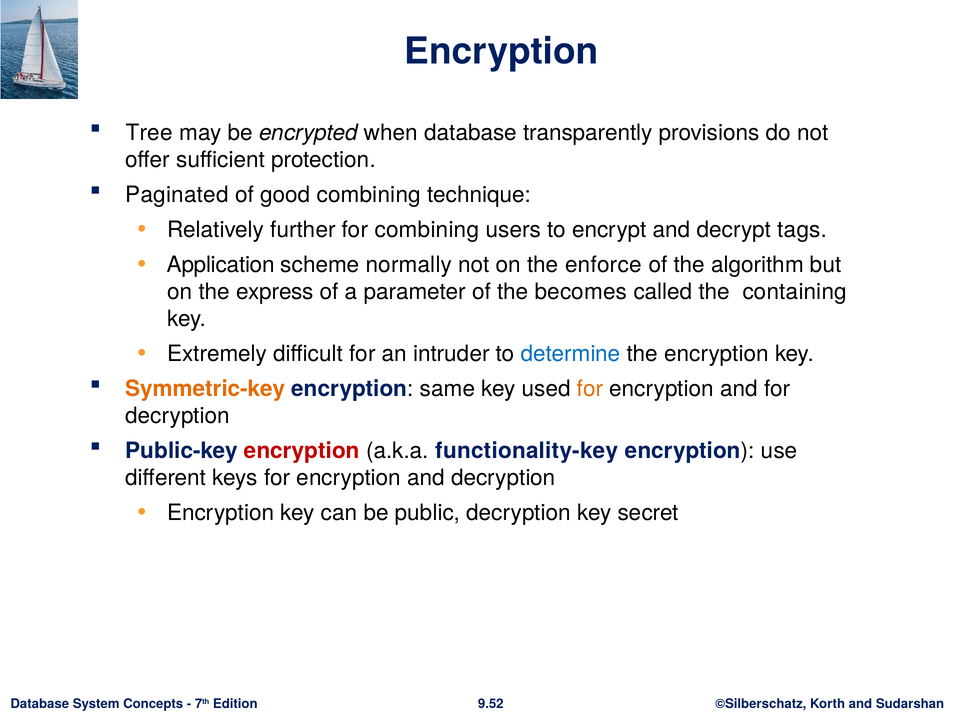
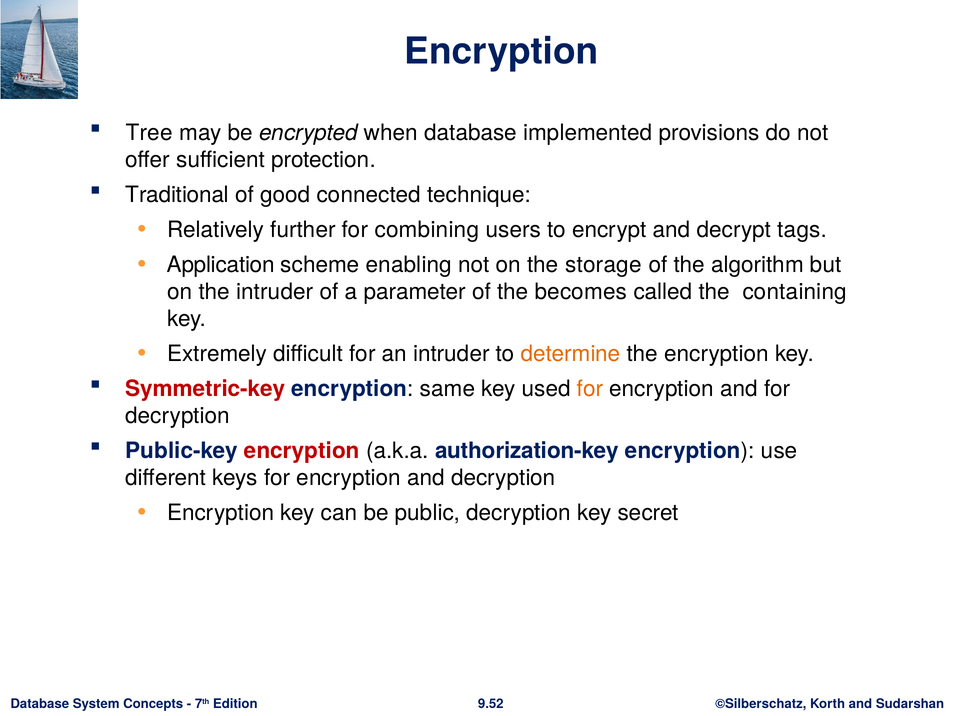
transparently: transparently -> implemented
Paginated: Paginated -> Traditional
good combining: combining -> connected
normally: normally -> enabling
enforce: enforce -> storage
the express: express -> intruder
determine colour: blue -> orange
Symmetric-key colour: orange -> red
functionality-key: functionality-key -> authorization-key
